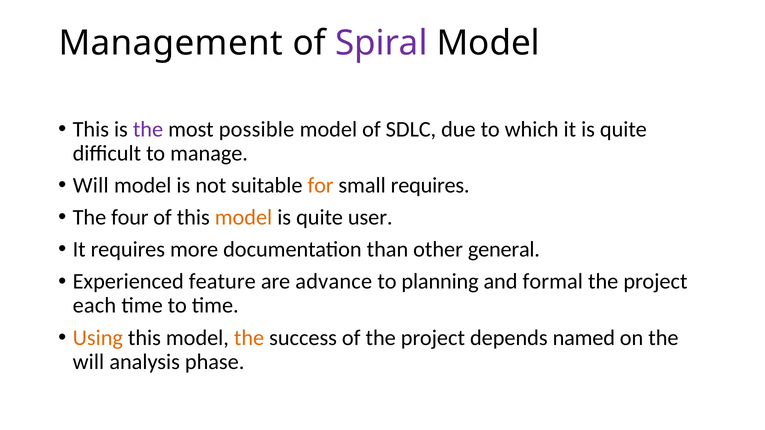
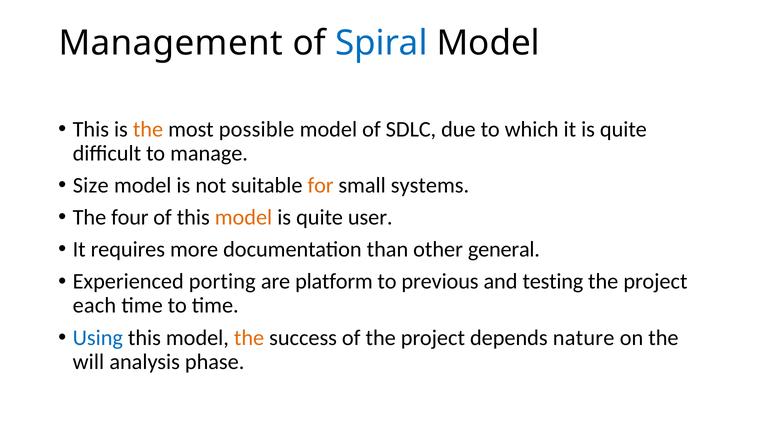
Spiral colour: purple -> blue
the at (148, 129) colour: purple -> orange
Will at (91, 186): Will -> Size
small requires: requires -> systems
feature: feature -> porting
advance: advance -> platform
planning: planning -> previous
formal: formal -> testing
Using colour: orange -> blue
named: named -> nature
